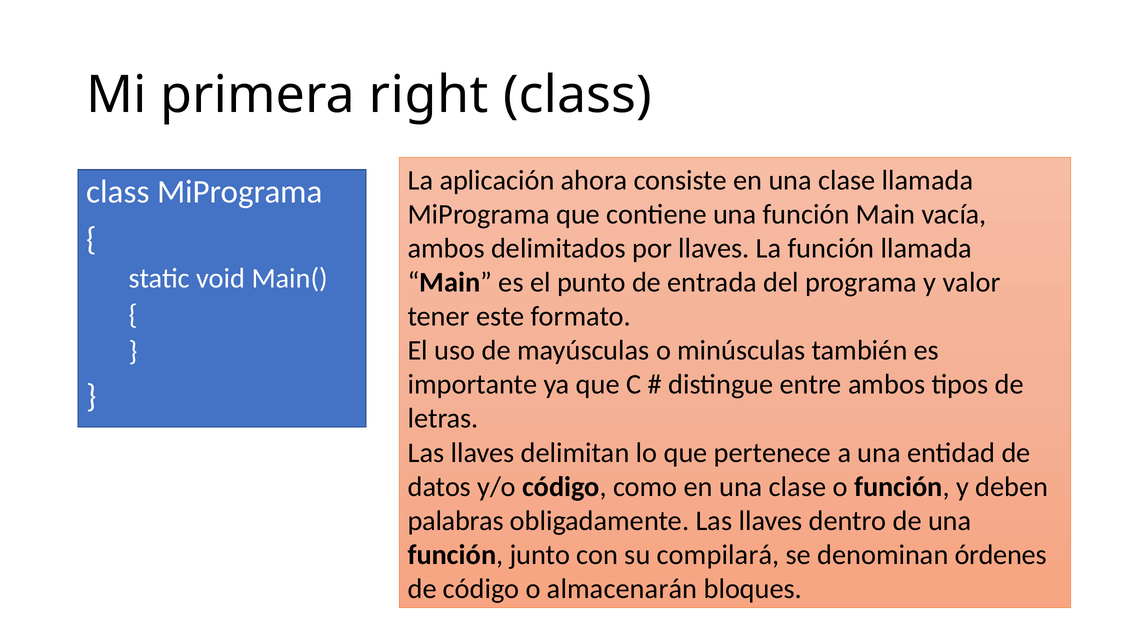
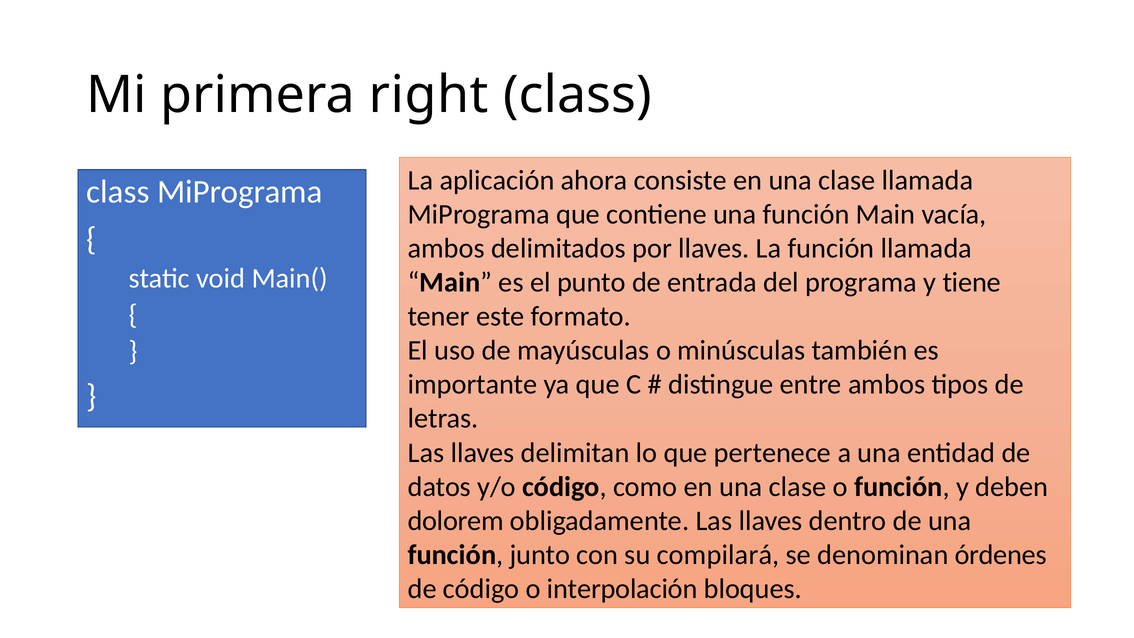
valor: valor -> tiene
palabras: palabras -> dolorem
almacenarán: almacenarán -> interpolación
